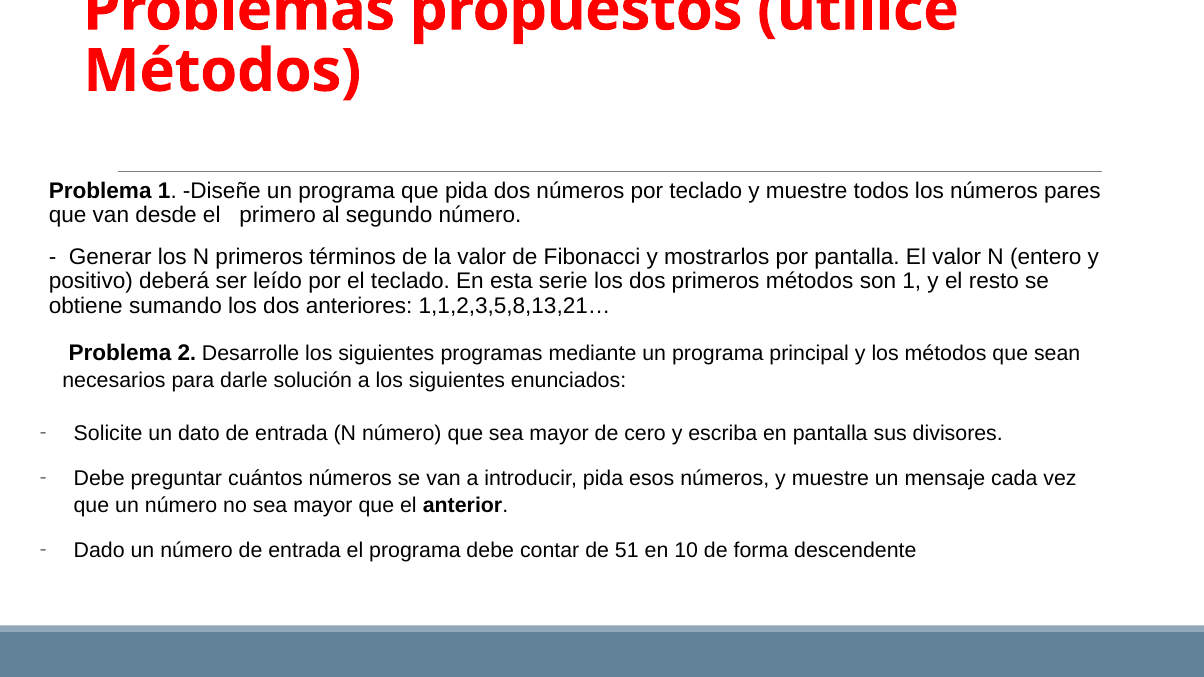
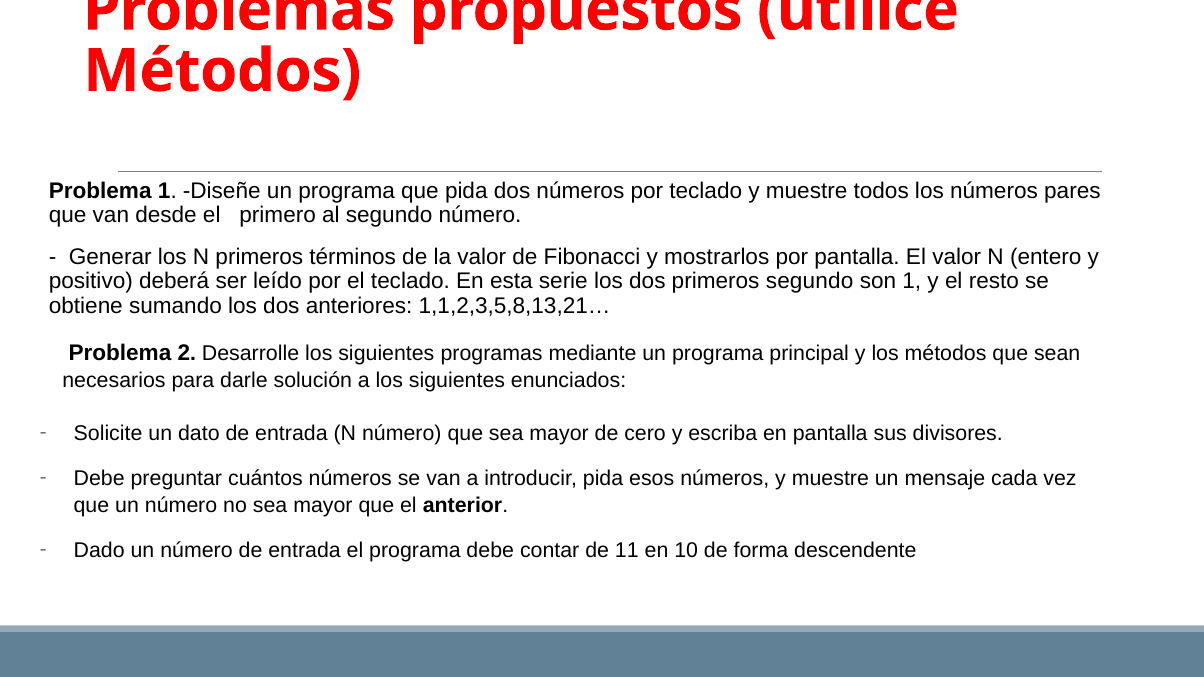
primeros métodos: métodos -> segundo
51: 51 -> 11
